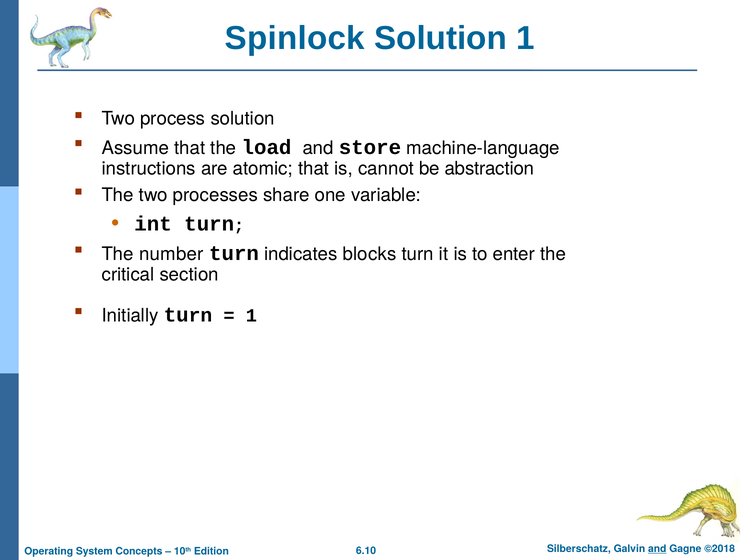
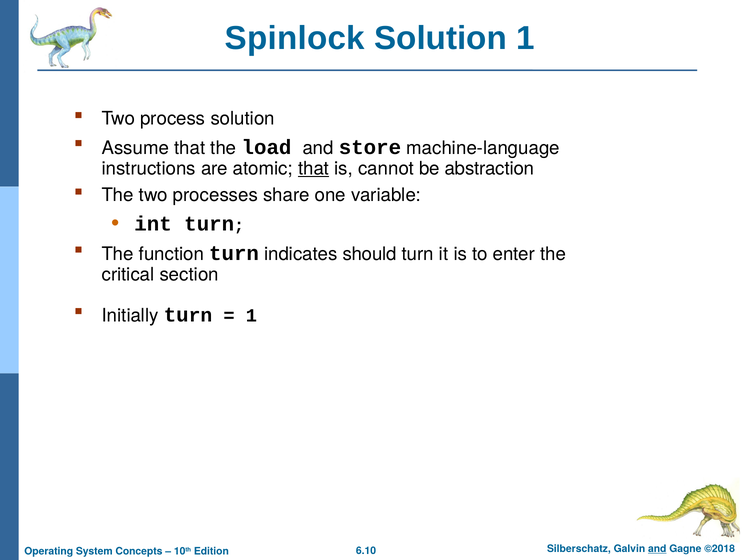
that at (314, 169) underline: none -> present
number: number -> function
blocks: blocks -> should
